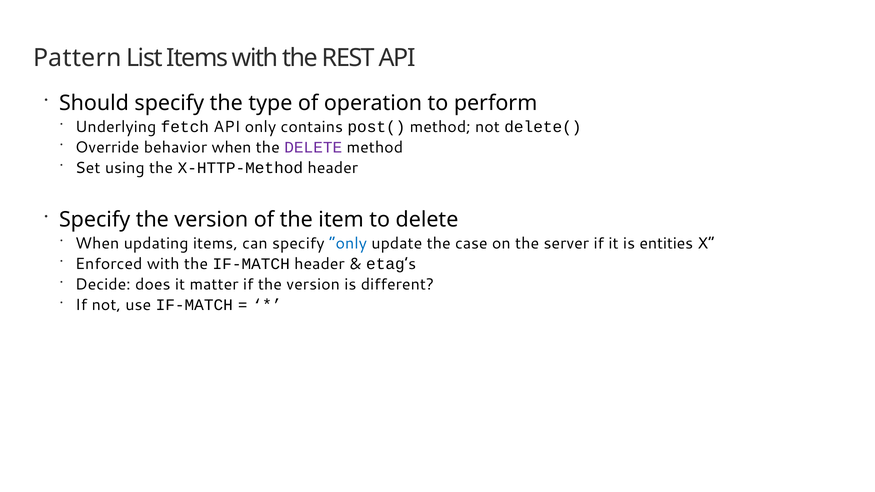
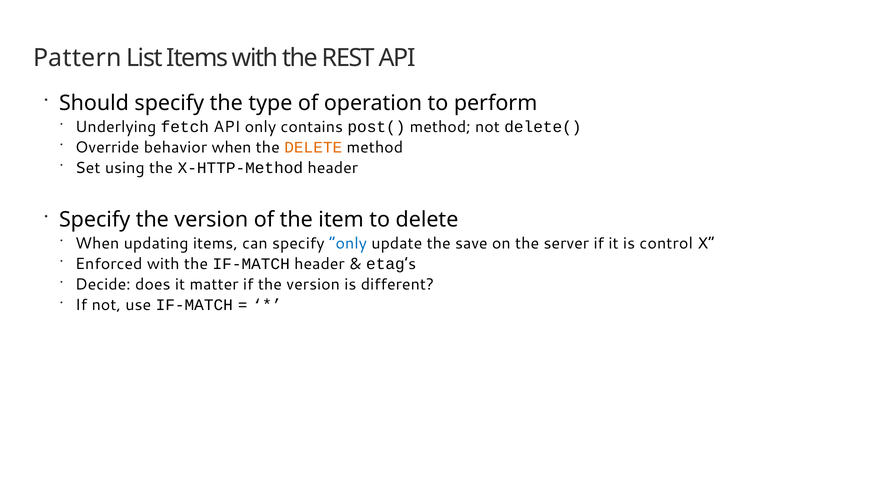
DELETE at (313, 147) colour: purple -> orange
case: case -> save
entities: entities -> control
